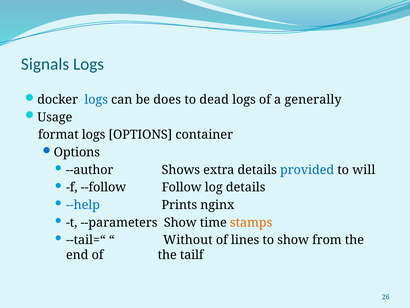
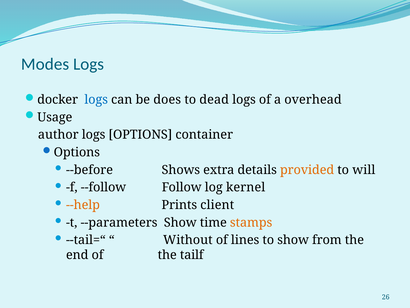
Signals: Signals -> Modes
generally: generally -> overhead
format: format -> author
--author: --author -> --before
provided colour: blue -> orange
log details: details -> kernel
--help colour: blue -> orange
nginx: nginx -> client
